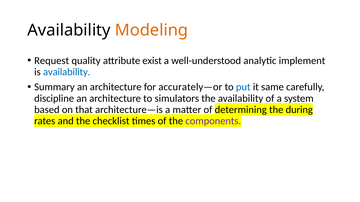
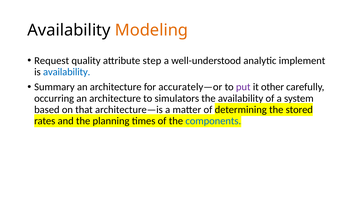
exist: exist -> step
put colour: blue -> purple
same: same -> other
discipline: discipline -> occurring
during: during -> stored
checklist: checklist -> planning
components colour: purple -> blue
